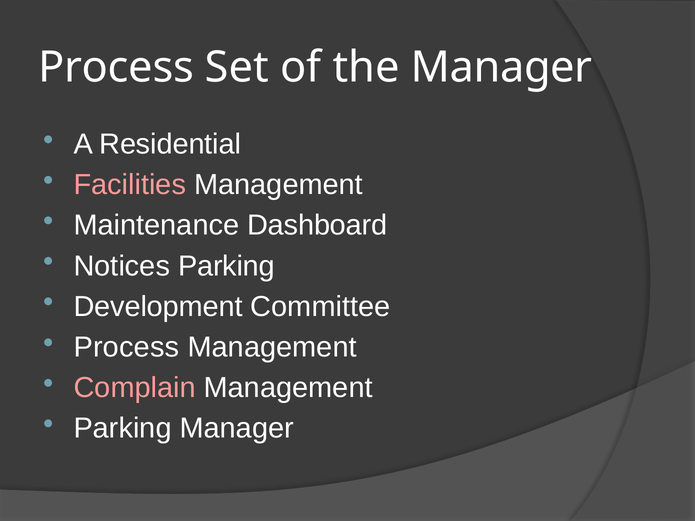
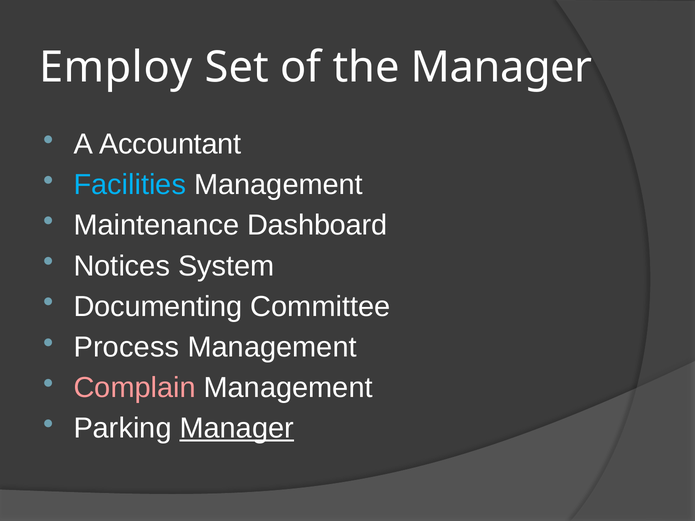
Process at (116, 67): Process -> Employ
Residential: Residential -> Accountant
Facilities colour: pink -> light blue
Notices Parking: Parking -> System
Development: Development -> Documenting
Manager at (237, 428) underline: none -> present
